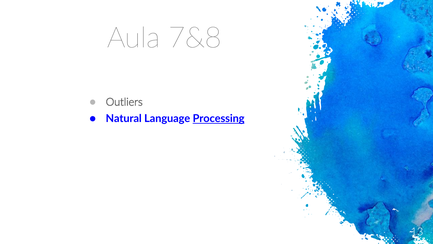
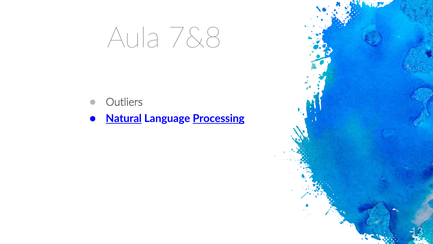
Natural underline: none -> present
